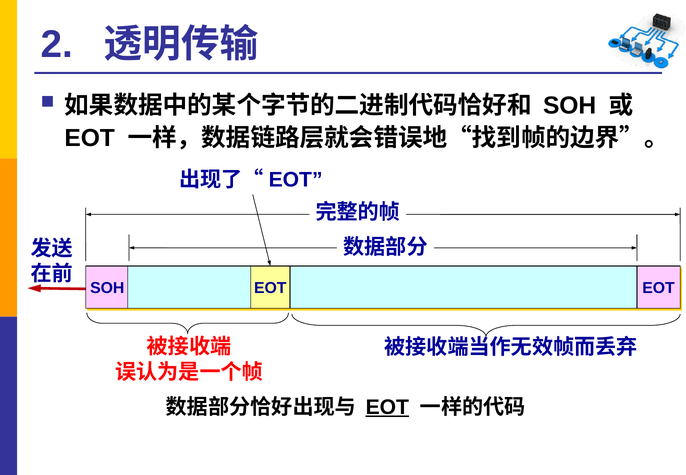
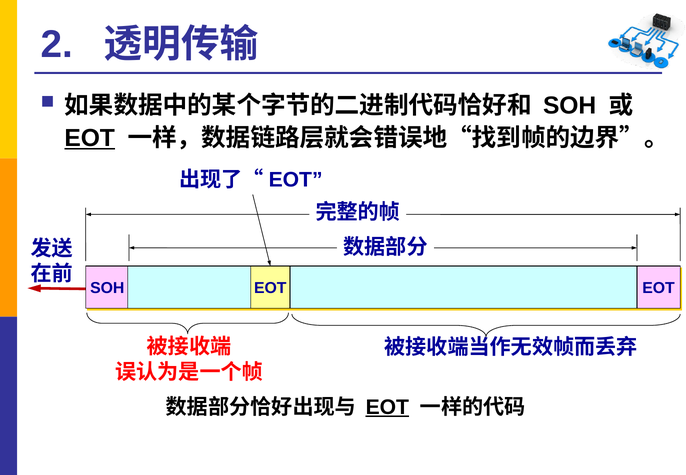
EOT at (90, 138) underline: none -> present
